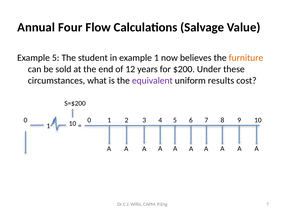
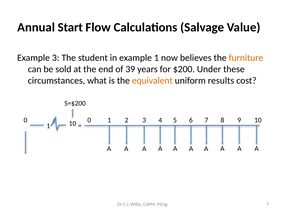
Four: Four -> Start
Example 5: 5 -> 3
12: 12 -> 39
equivalent colour: purple -> orange
